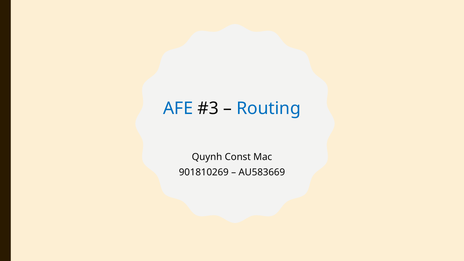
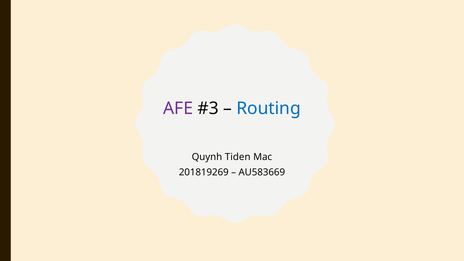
AFE colour: blue -> purple
Const: Const -> Tiden
901810269: 901810269 -> 201819269
